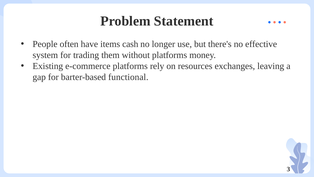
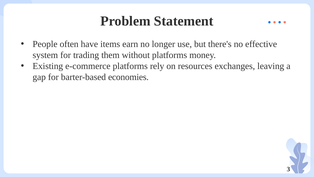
cash: cash -> earn
functional: functional -> economies
